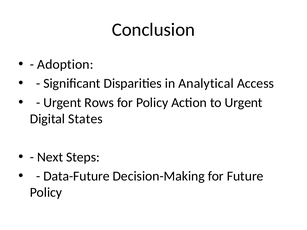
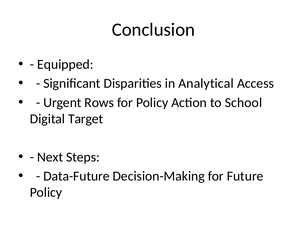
Adoption: Adoption -> Equipped
to Urgent: Urgent -> School
States: States -> Target
